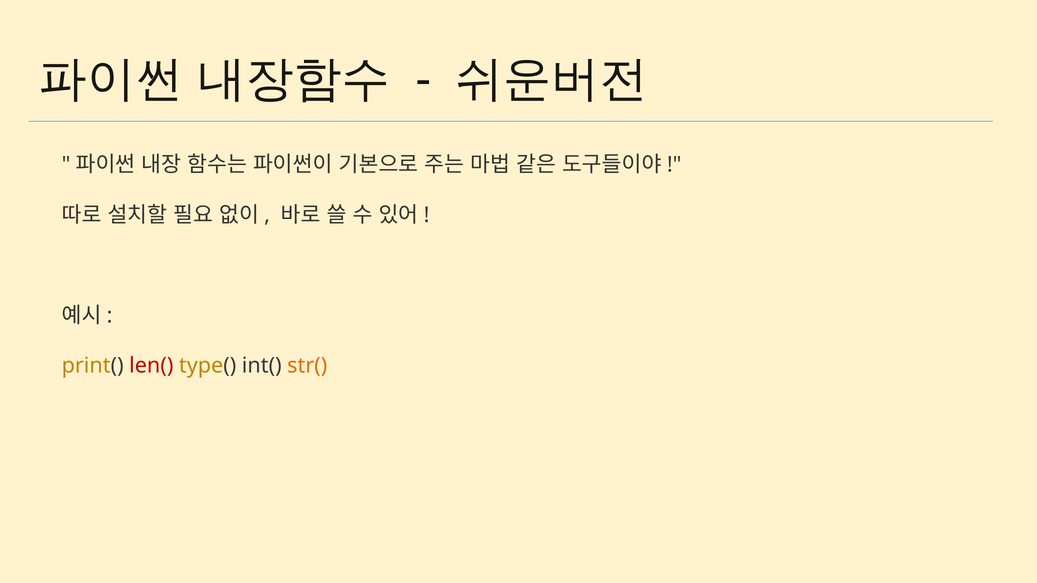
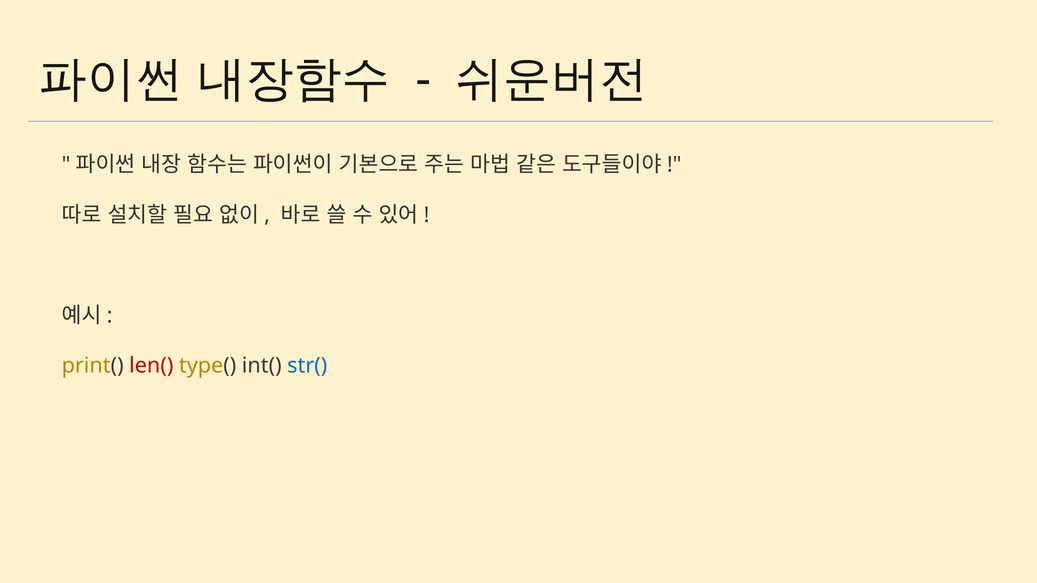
str( colour: orange -> blue
